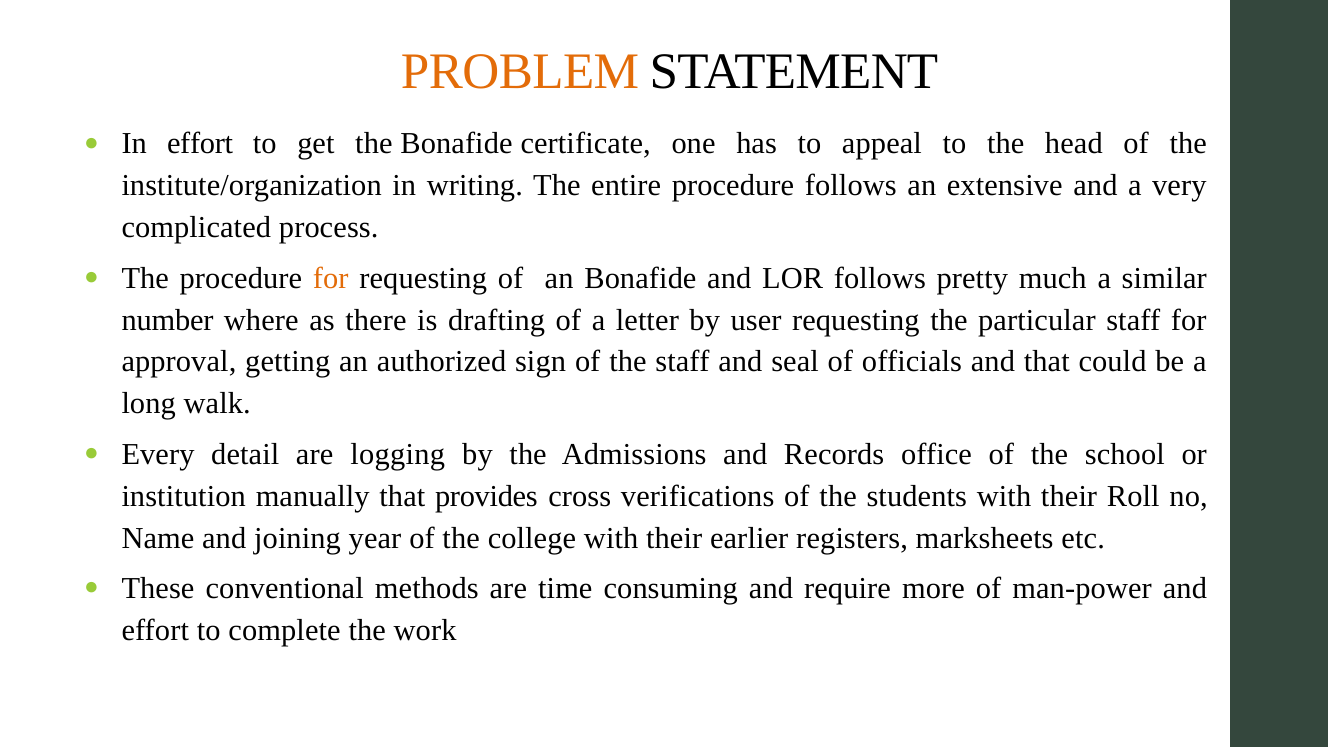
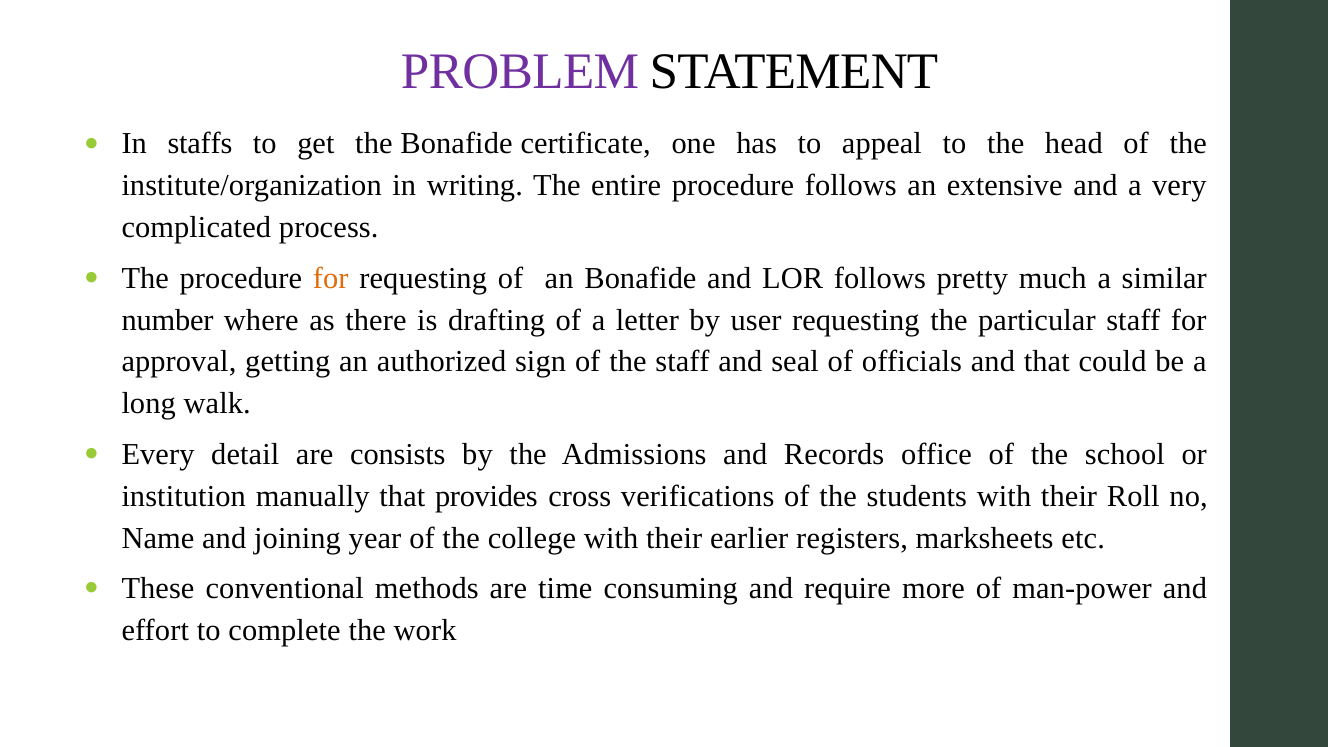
PROBLEM colour: orange -> purple
In effort: effort -> staffs
logging: logging -> consists
